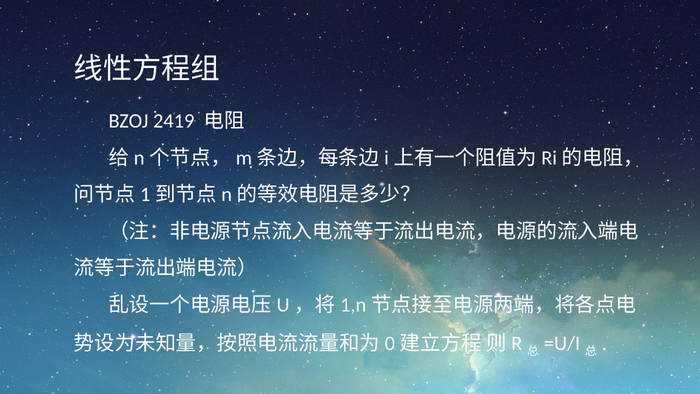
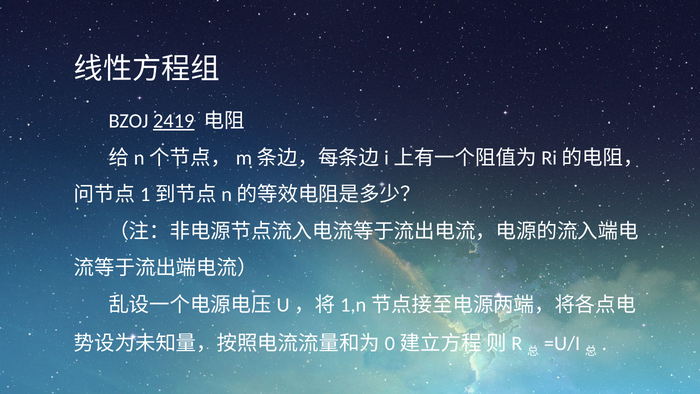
2419 underline: none -> present
